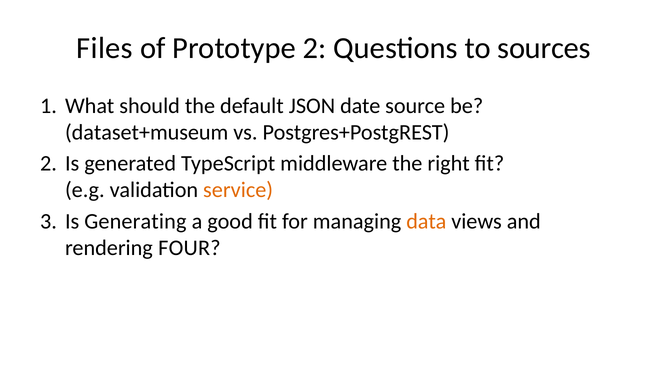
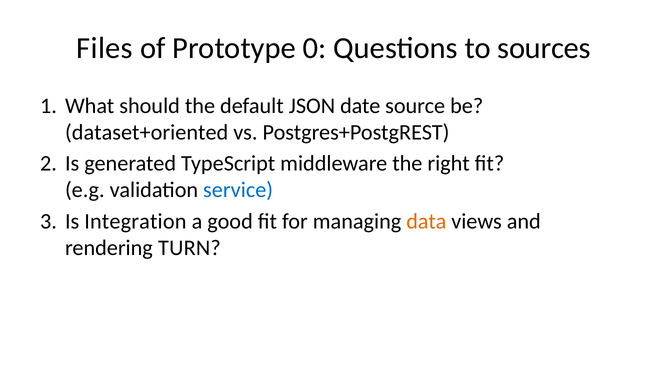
Prototype 2: 2 -> 0
dataset+museum: dataset+museum -> dataset+oriented
service colour: orange -> blue
Generating: Generating -> Integration
FOUR: FOUR -> TURN
